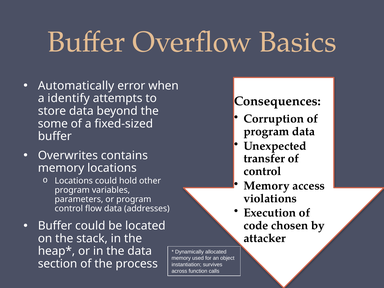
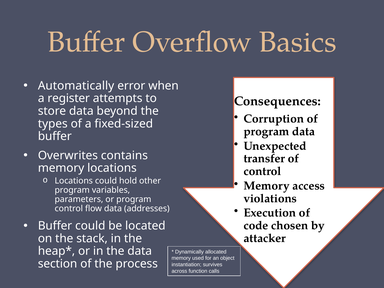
identify: identify -> register
some: some -> types
